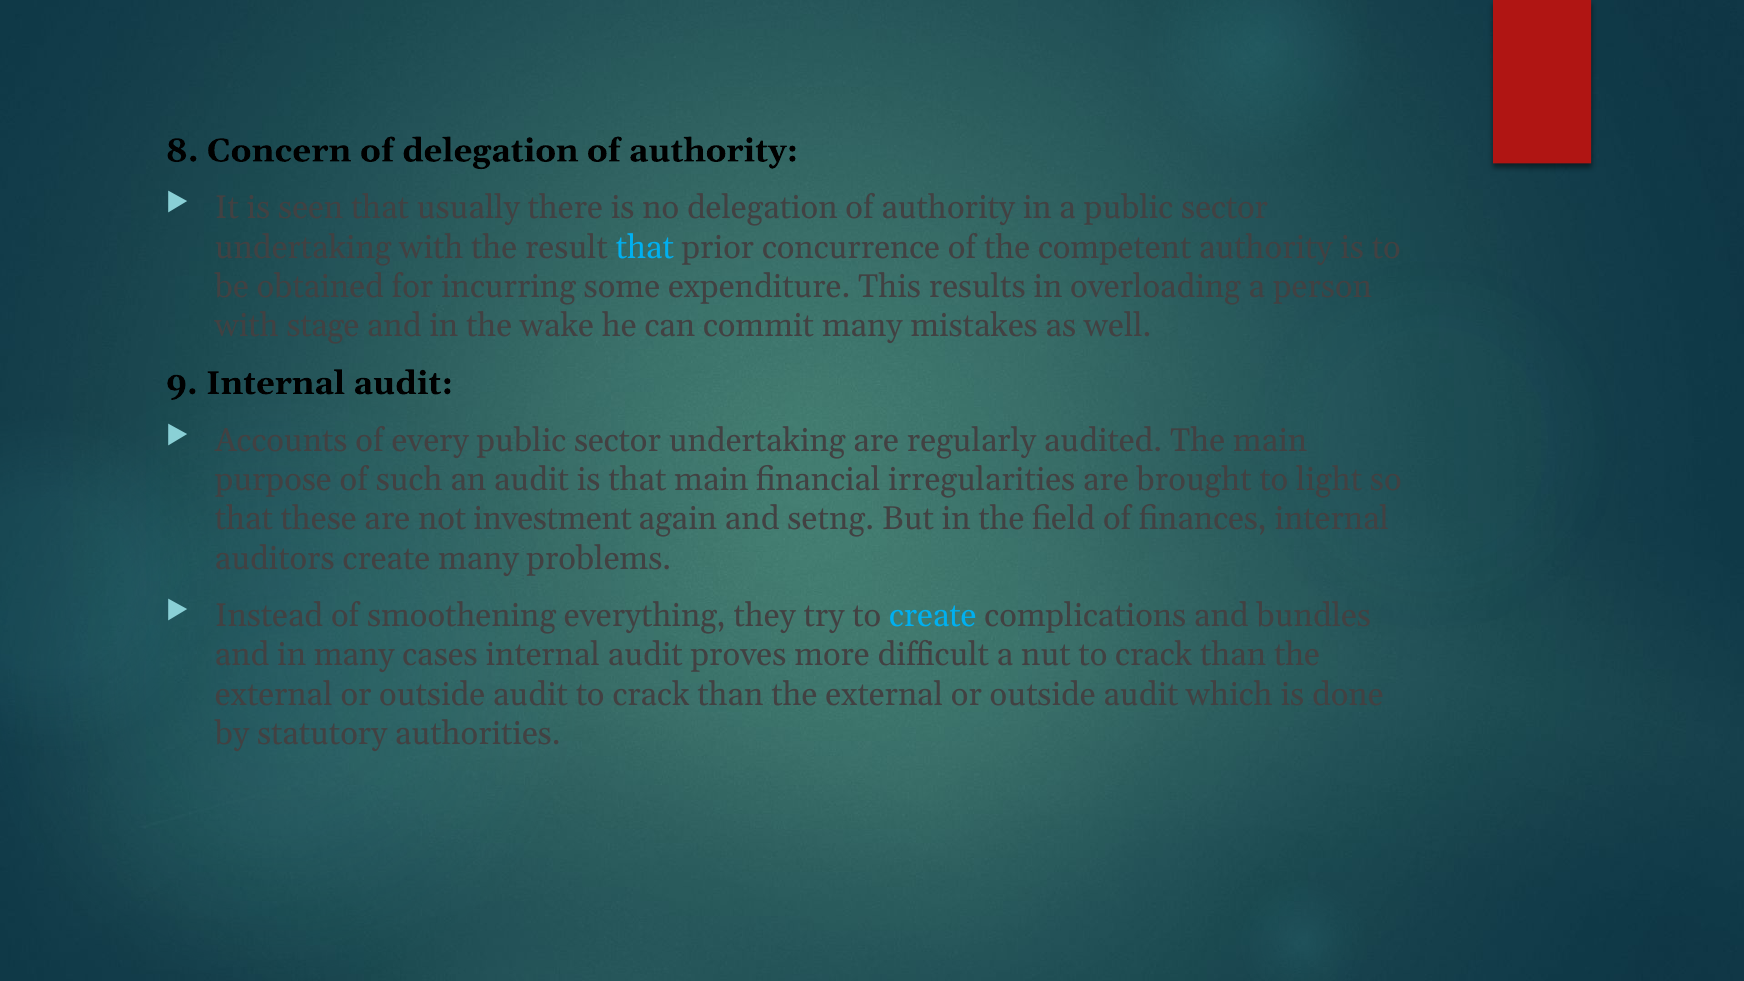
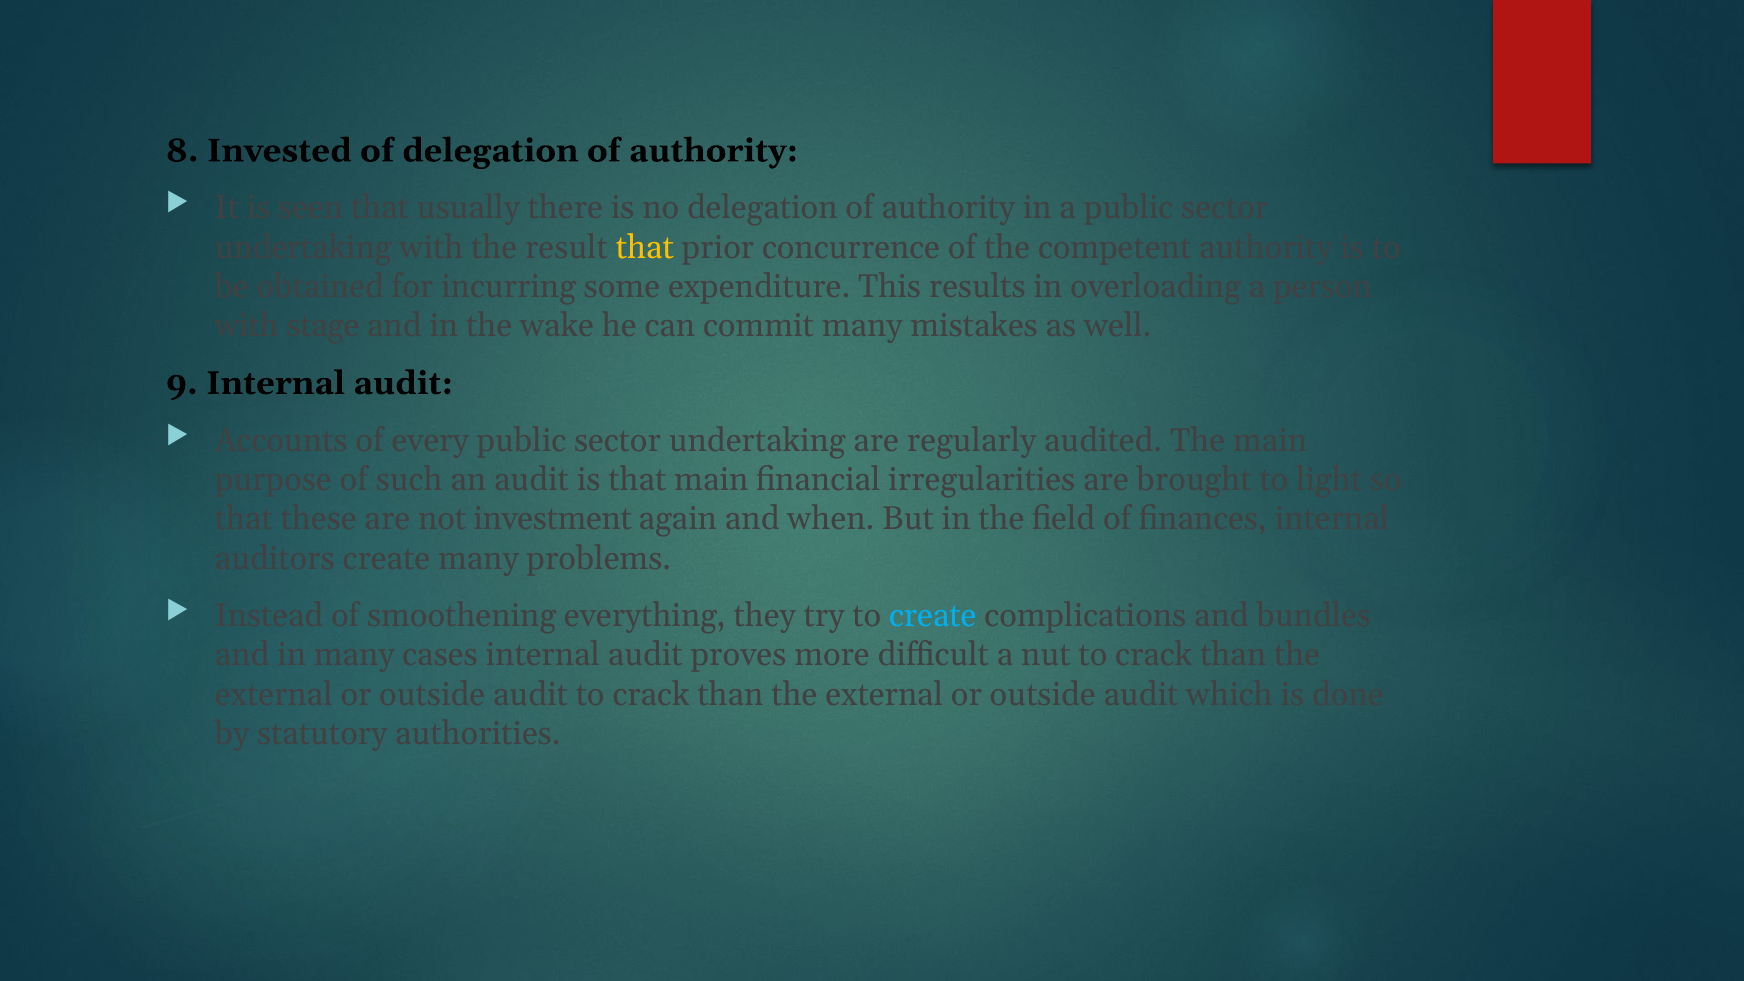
Concern: Concern -> Invested
that at (645, 247) colour: light blue -> yellow
setng: setng -> when
